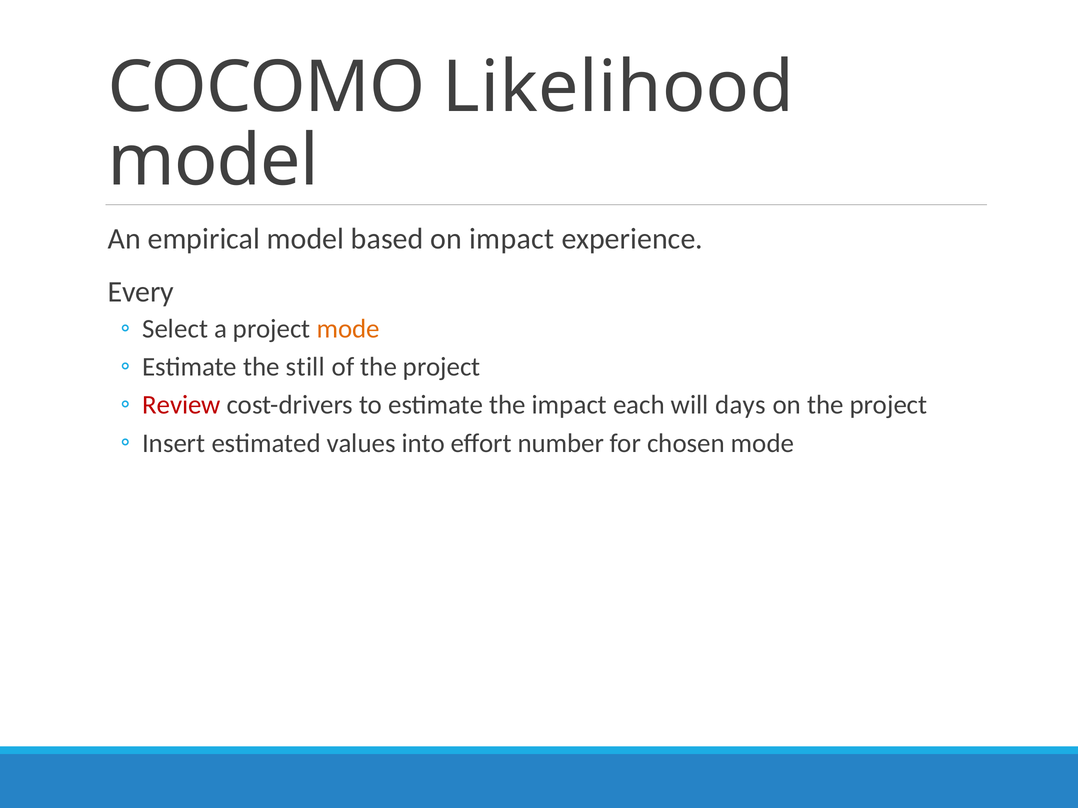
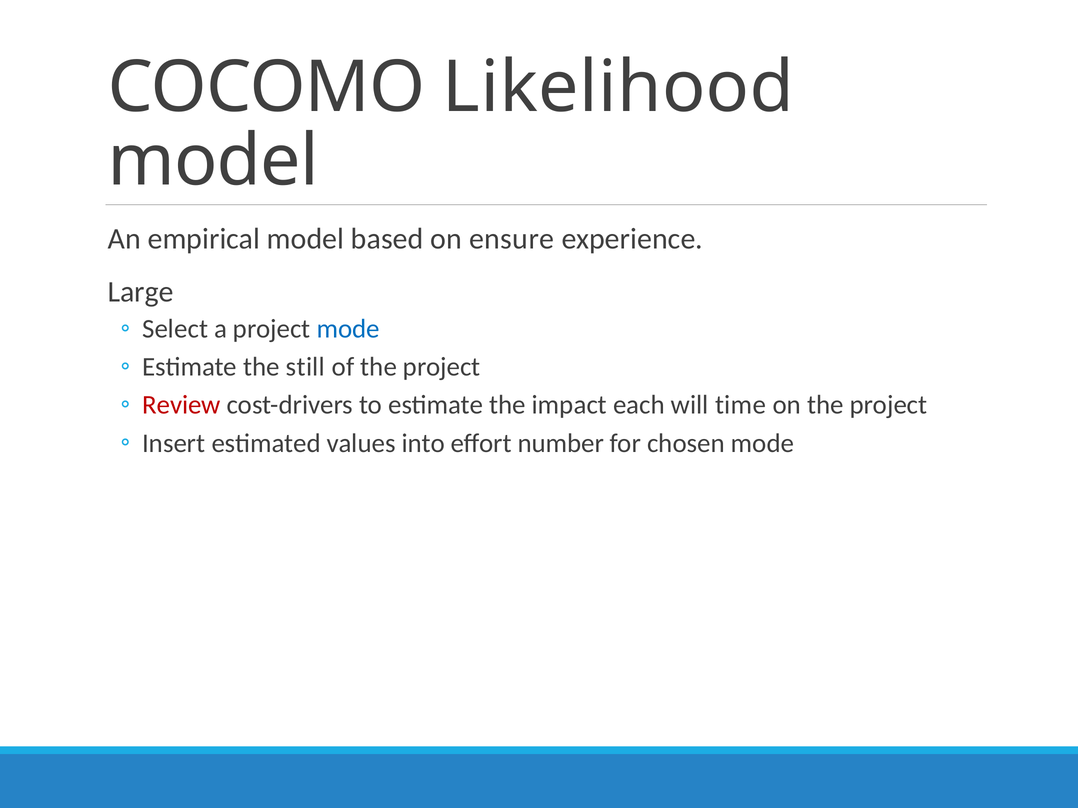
on impact: impact -> ensure
Every: Every -> Large
mode at (348, 329) colour: orange -> blue
days: days -> time
